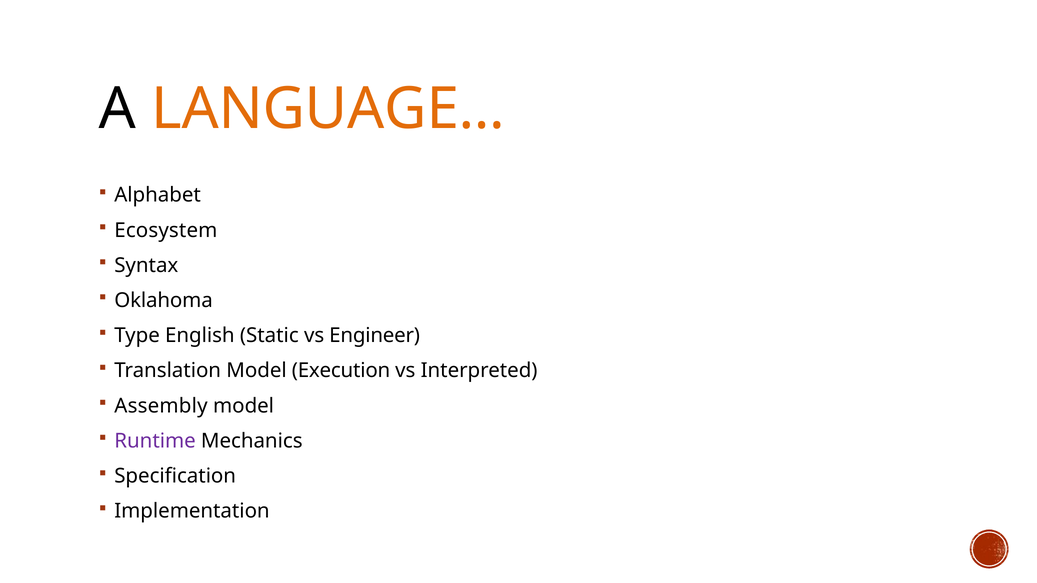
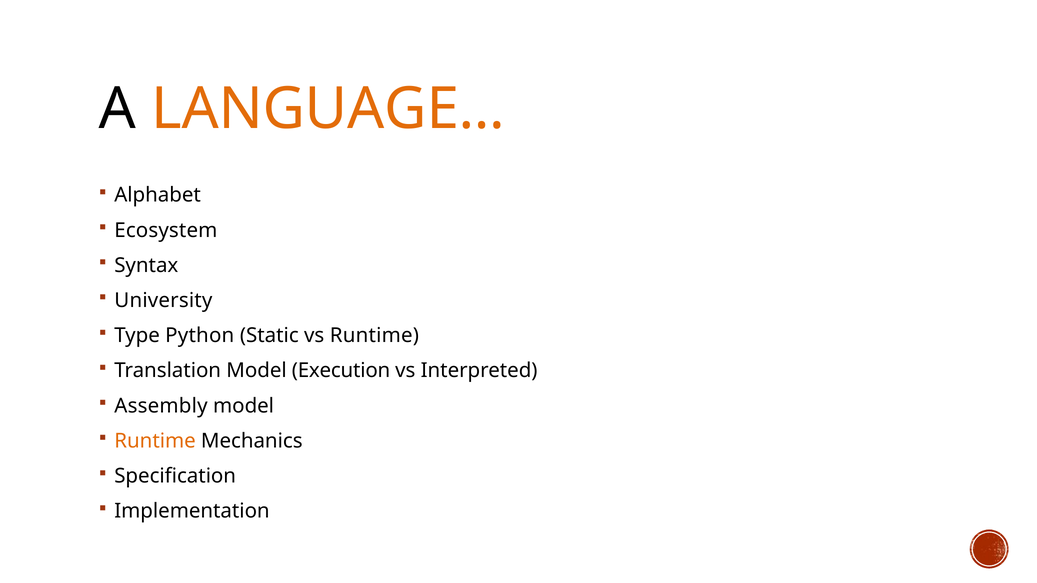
Oklahoma: Oklahoma -> University
English: English -> Python
vs Engineer: Engineer -> Runtime
Runtime at (155, 441) colour: purple -> orange
